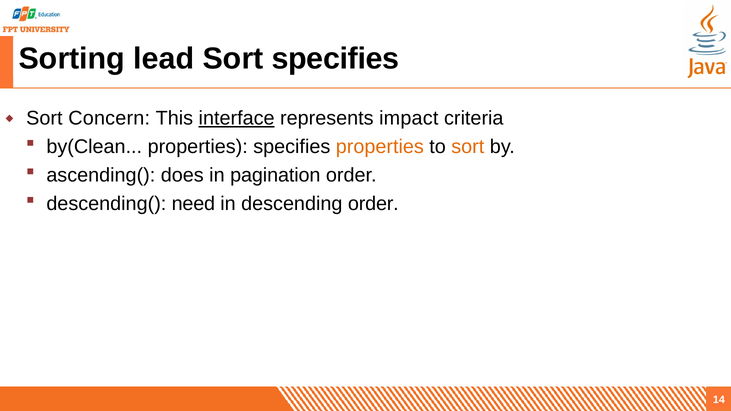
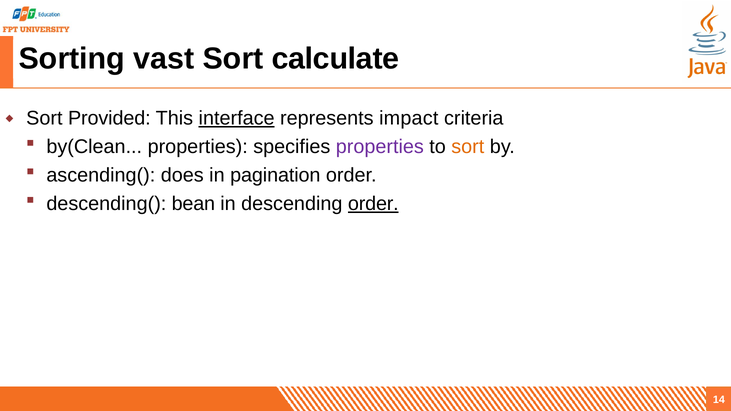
lead: lead -> vast
Sort specifies: specifies -> calculate
Concern: Concern -> Provided
properties at (380, 147) colour: orange -> purple
need: need -> bean
order at (373, 204) underline: none -> present
